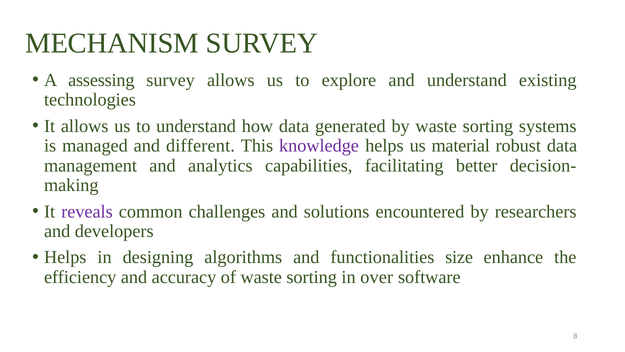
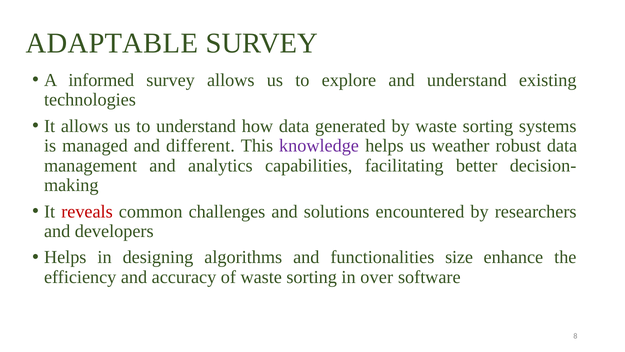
MECHANISM: MECHANISM -> ADAPTABLE
assessing: assessing -> informed
material: material -> weather
reveals colour: purple -> red
